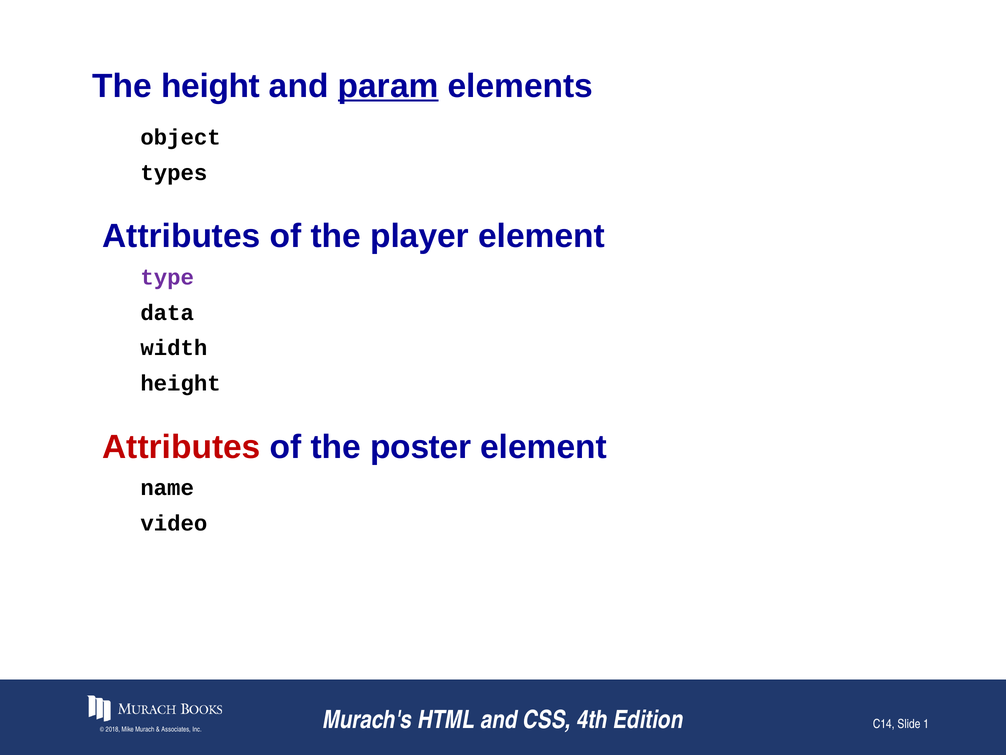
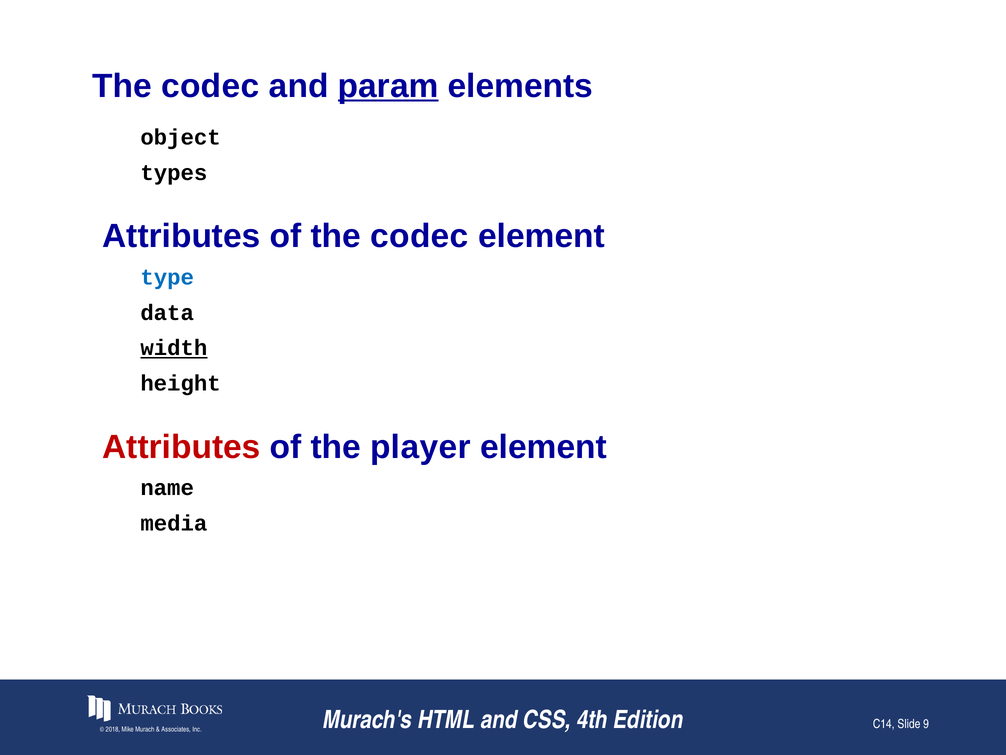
height at (211, 86): height -> codec
of the player: player -> codec
type colour: purple -> blue
width underline: none -> present
poster: poster -> player
video: video -> media
1: 1 -> 9
